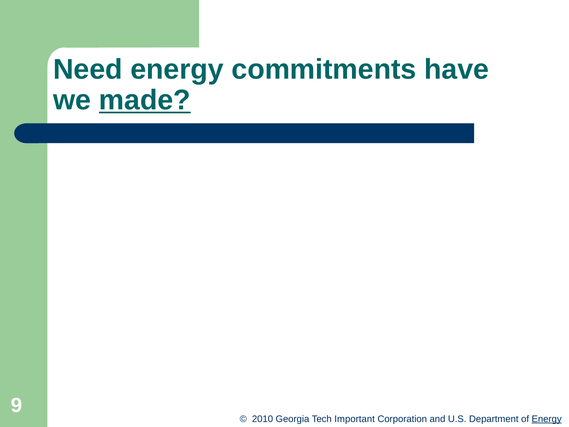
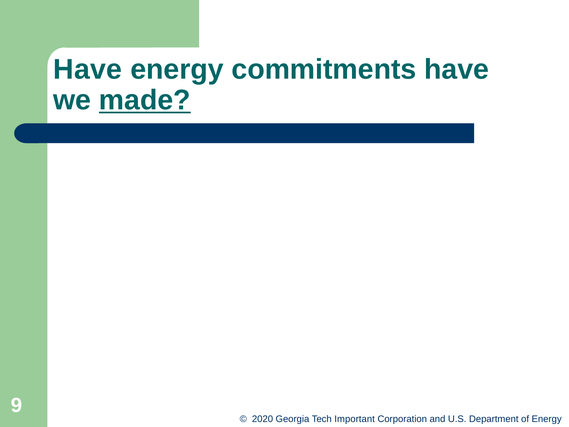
Need at (88, 69): Need -> Have
2010: 2010 -> 2020
Energy at (547, 419) underline: present -> none
